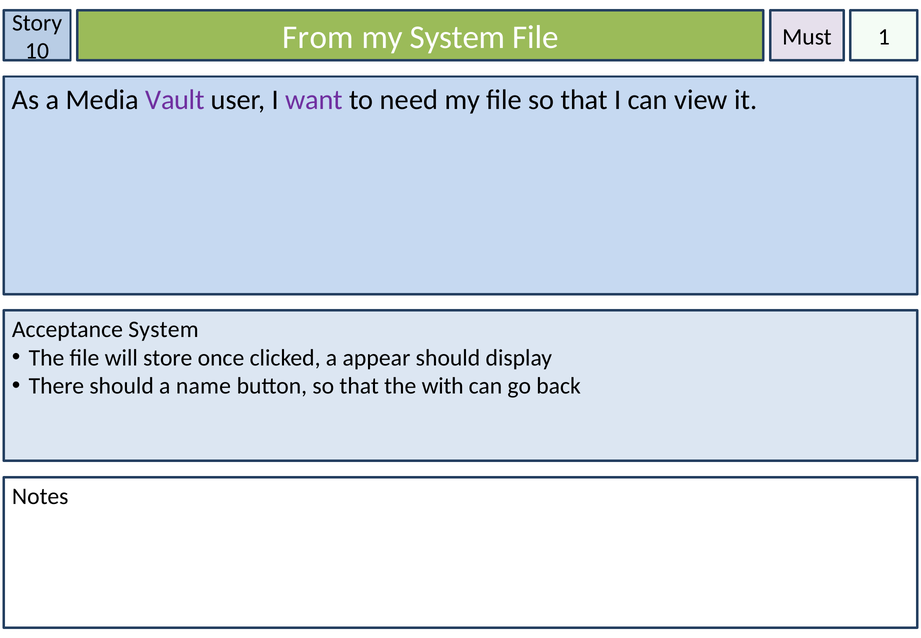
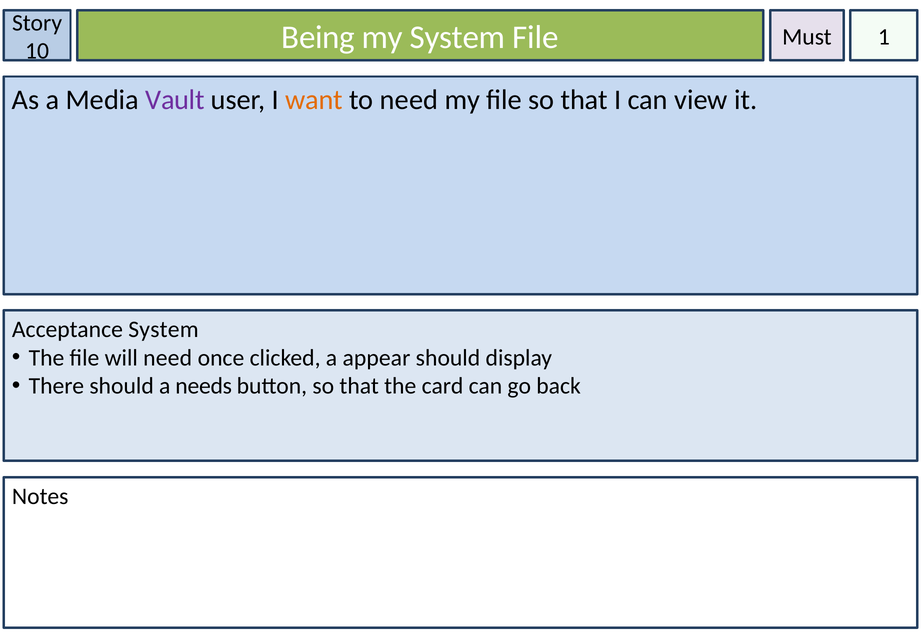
From: From -> Being
want colour: purple -> orange
will store: store -> need
name: name -> needs
with: with -> card
